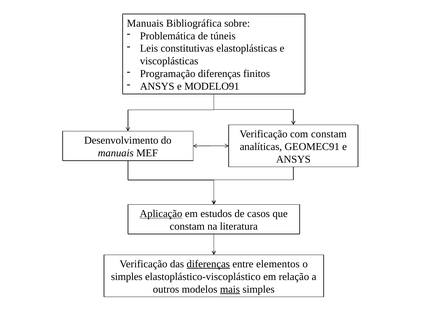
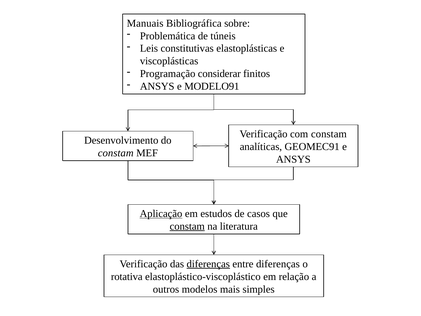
Programação diferenças: diferenças -> considerar
manuais at (116, 153): manuais -> constam
constam at (187, 226) underline: none -> present
entre elementos: elementos -> diferenças
simples at (127, 276): simples -> rotativa
mais underline: present -> none
